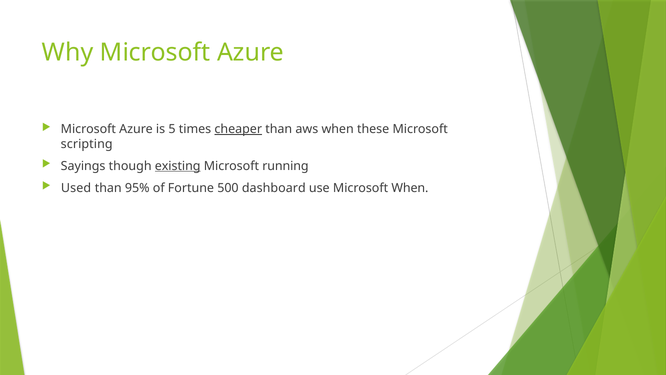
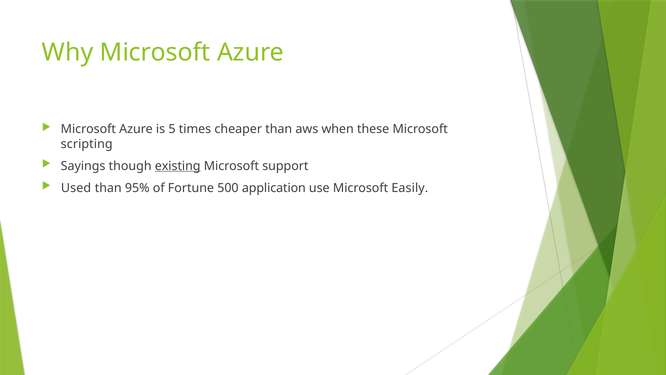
cheaper underline: present -> none
running: running -> support
dashboard: dashboard -> application
Microsoft When: When -> Easily
